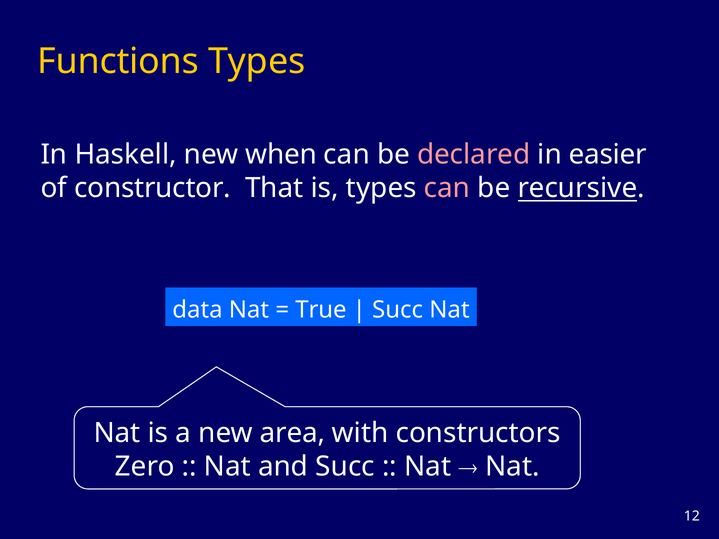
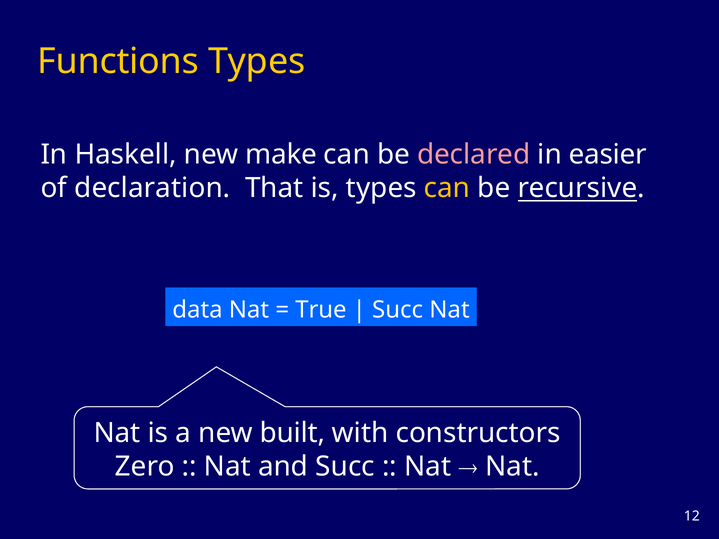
when: when -> make
constructor: constructor -> declaration
can at (447, 188) colour: pink -> yellow
area: area -> built
